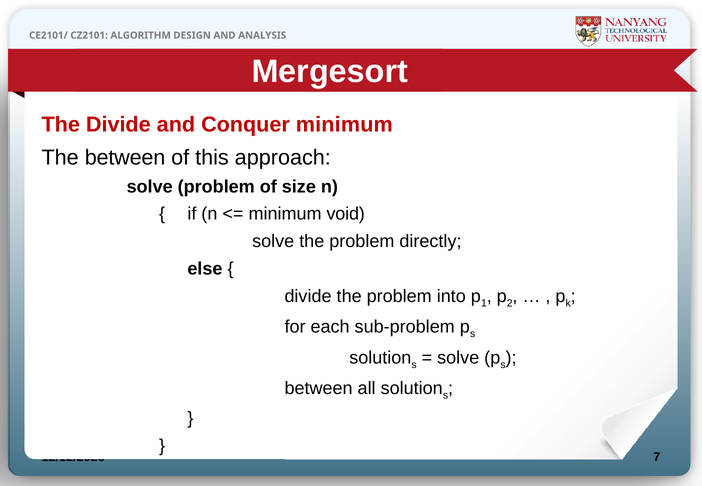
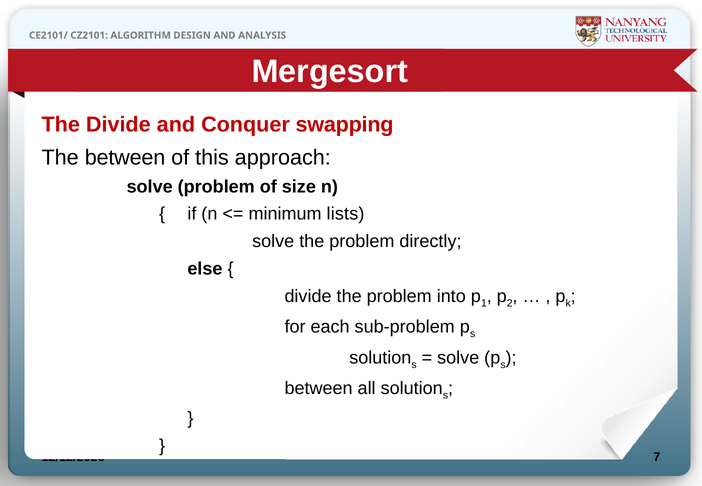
Conquer minimum: minimum -> swapping
void: void -> lists
